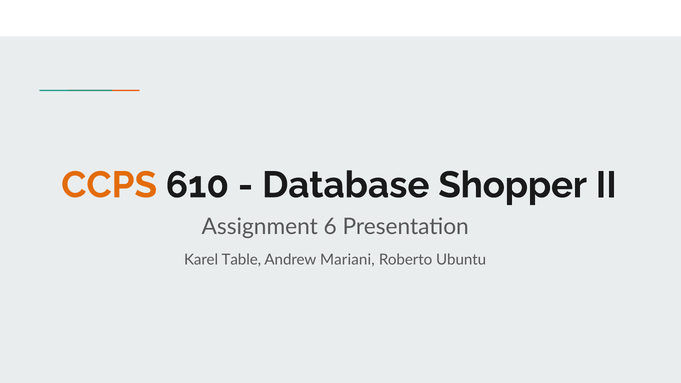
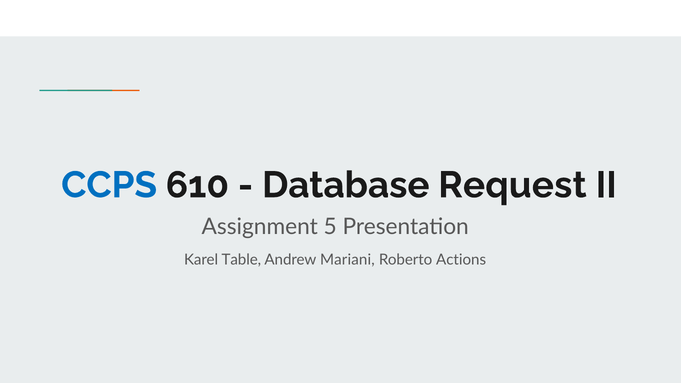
CCPS colour: orange -> blue
Shopper: Shopper -> Request
6: 6 -> 5
Ubuntu: Ubuntu -> Actions
